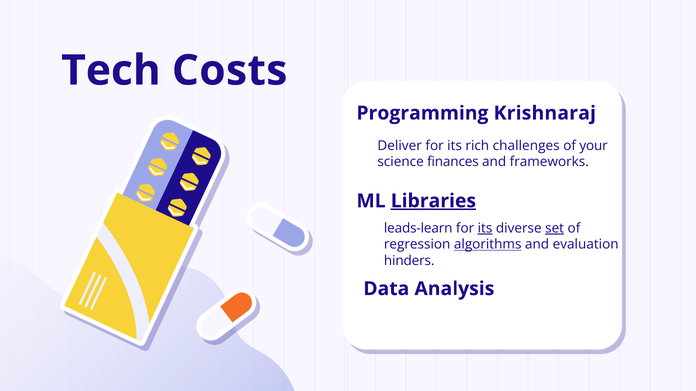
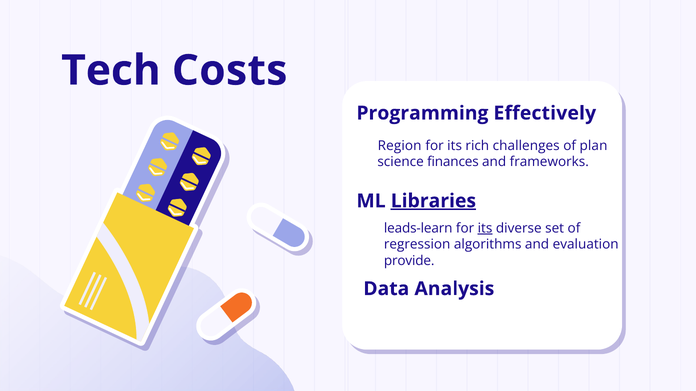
Krishnaraj: Krishnaraj -> Effectively
Deliver: Deliver -> Region
your: your -> plan
set underline: present -> none
algorithms underline: present -> none
hinders: hinders -> provide
